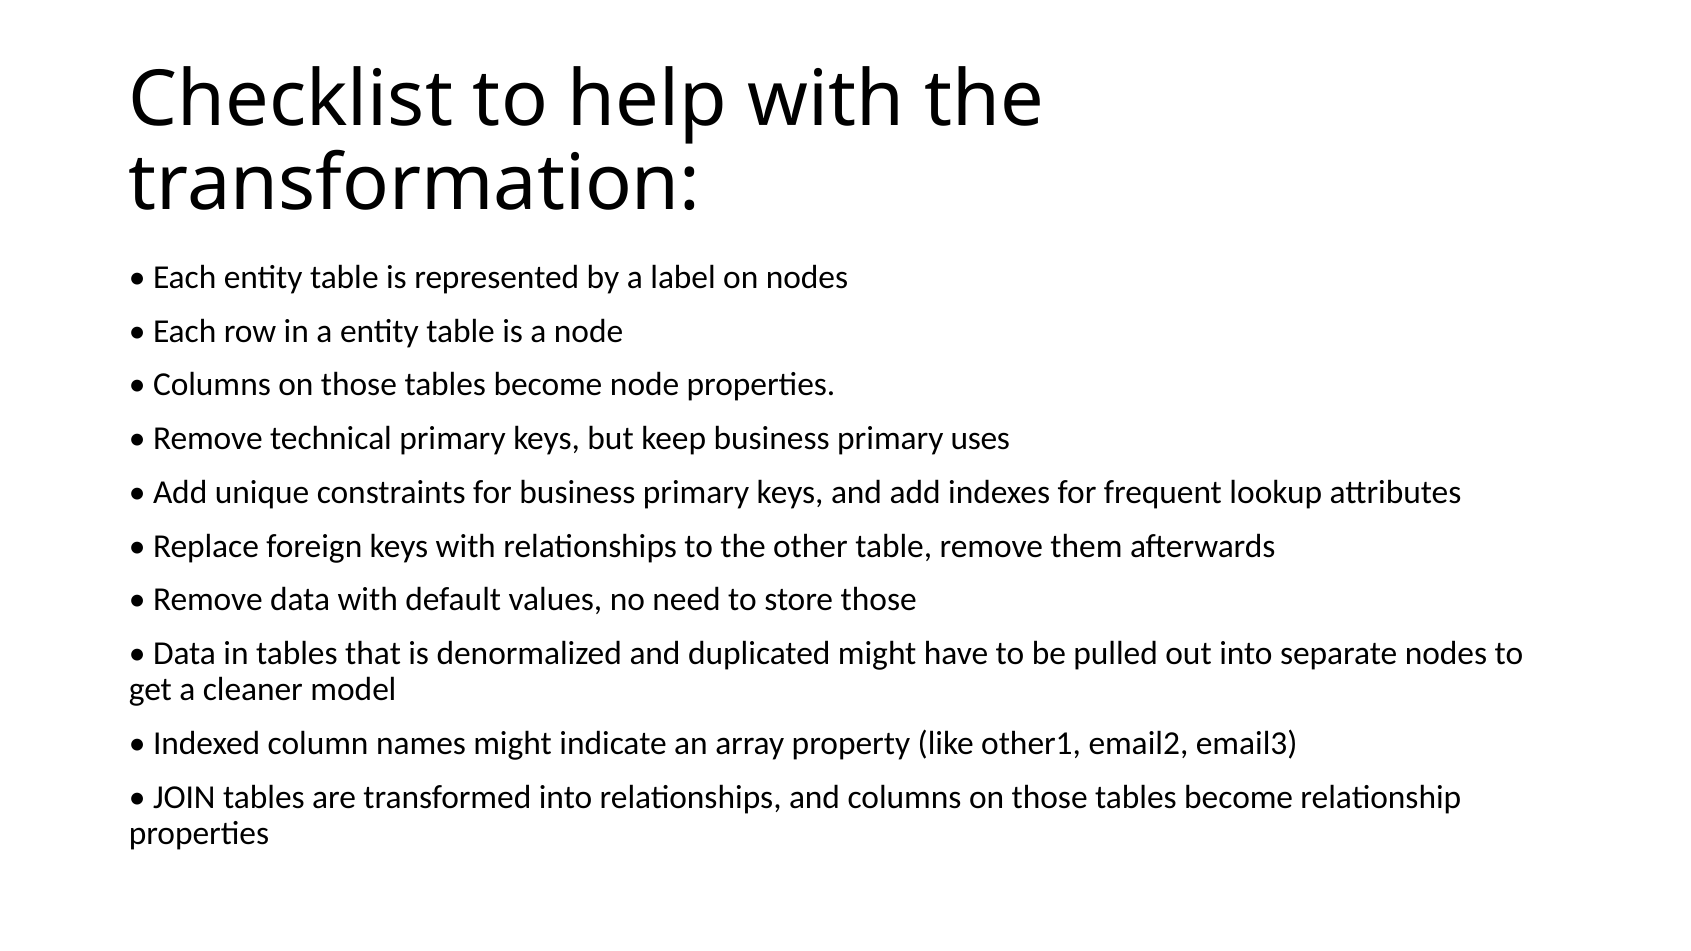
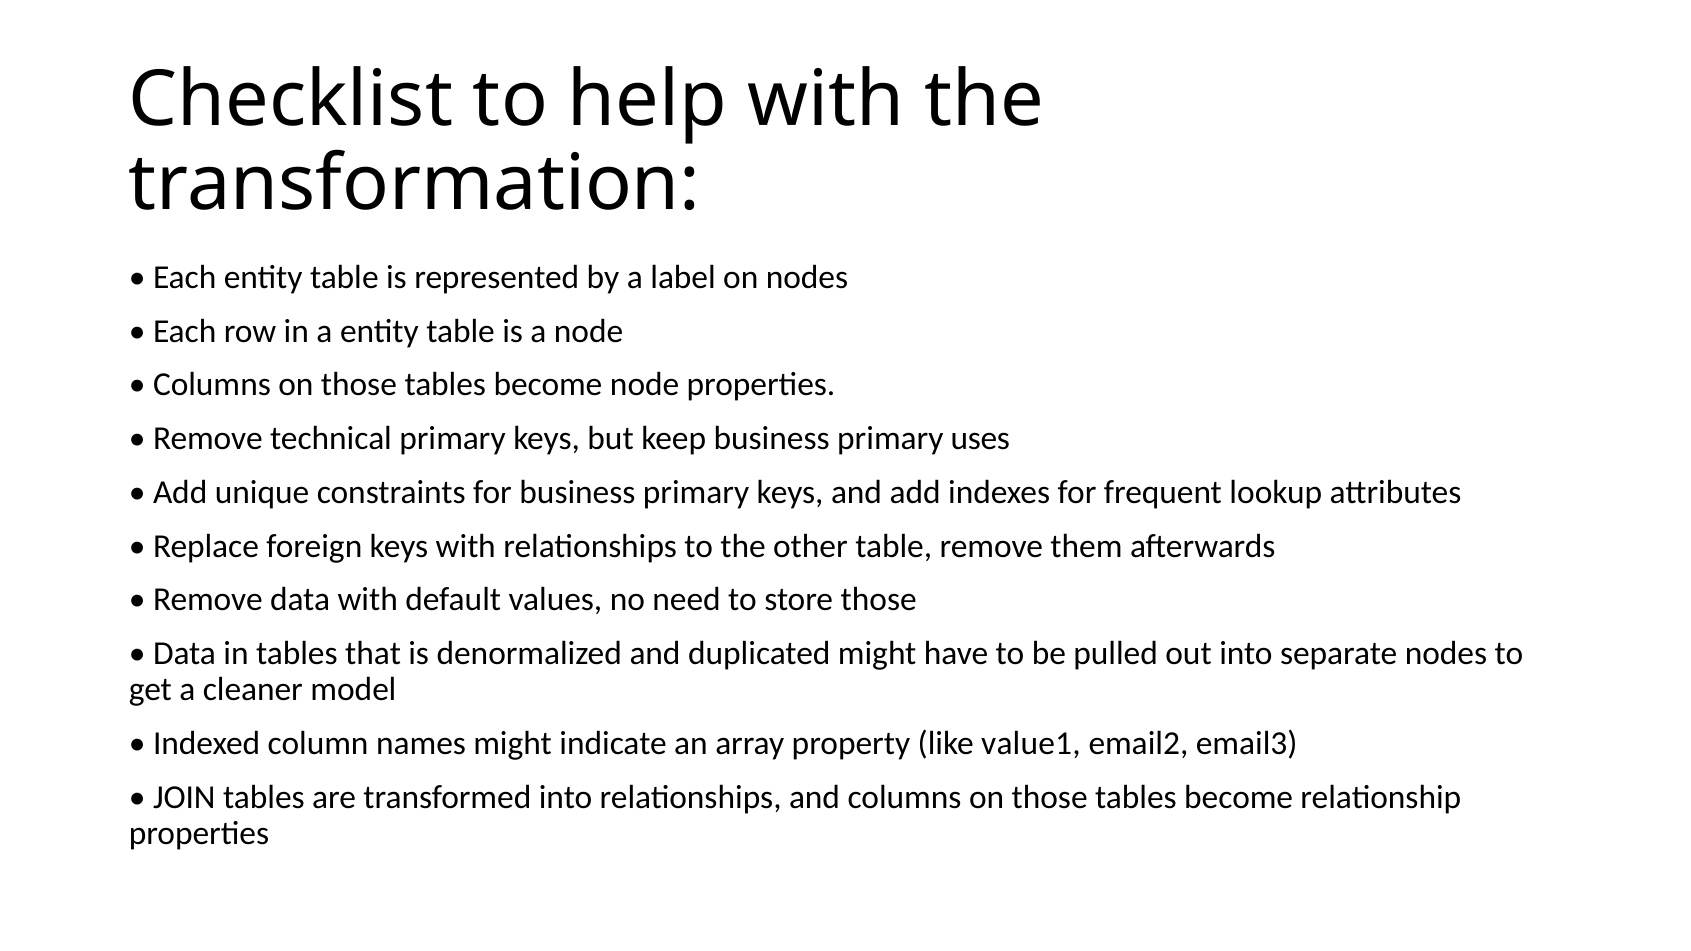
other1: other1 -> value1
